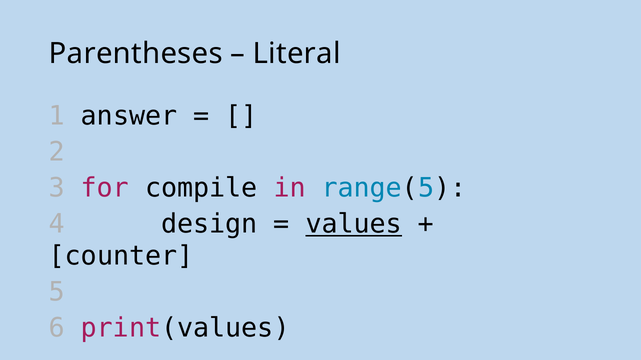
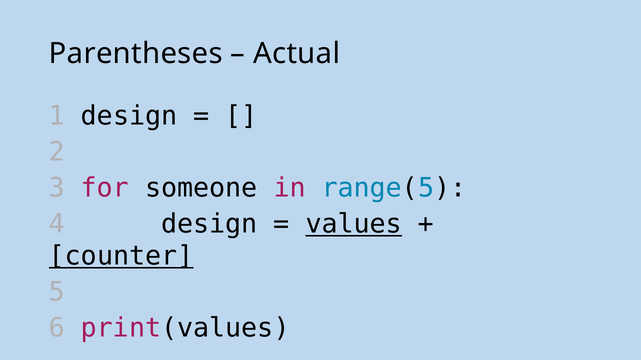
Literal: Literal -> Actual
1 answer: answer -> design
compile: compile -> someone
counter underline: none -> present
